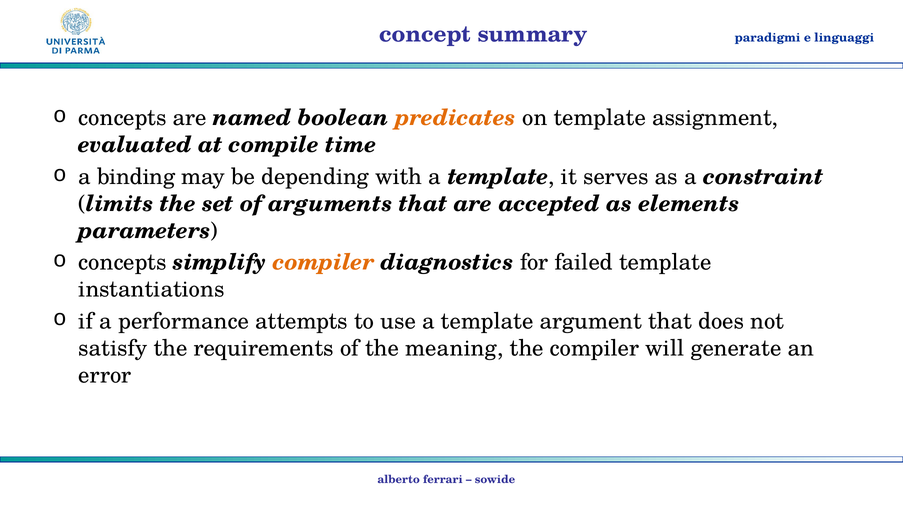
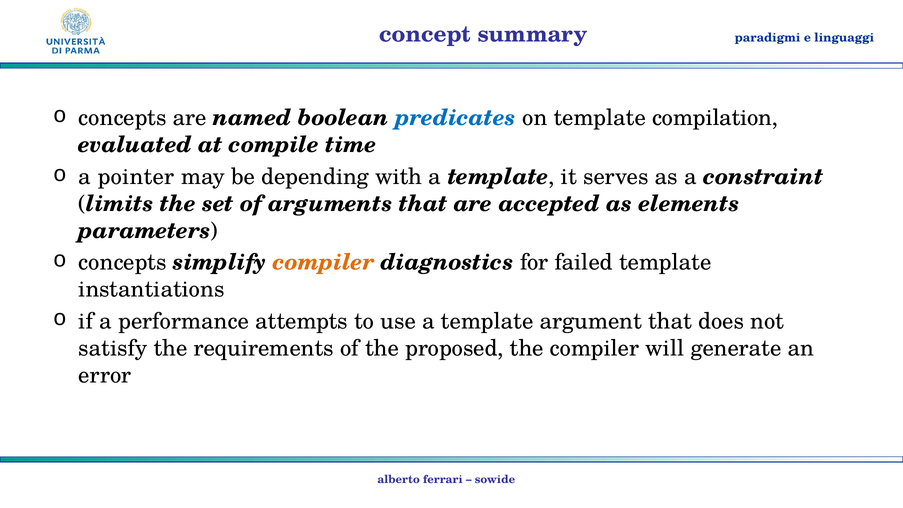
predicates colour: orange -> blue
assignment: assignment -> compilation
binding: binding -> pointer
meaning: meaning -> proposed
